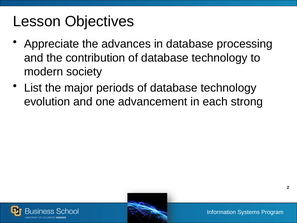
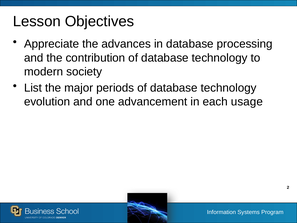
strong: strong -> usage
